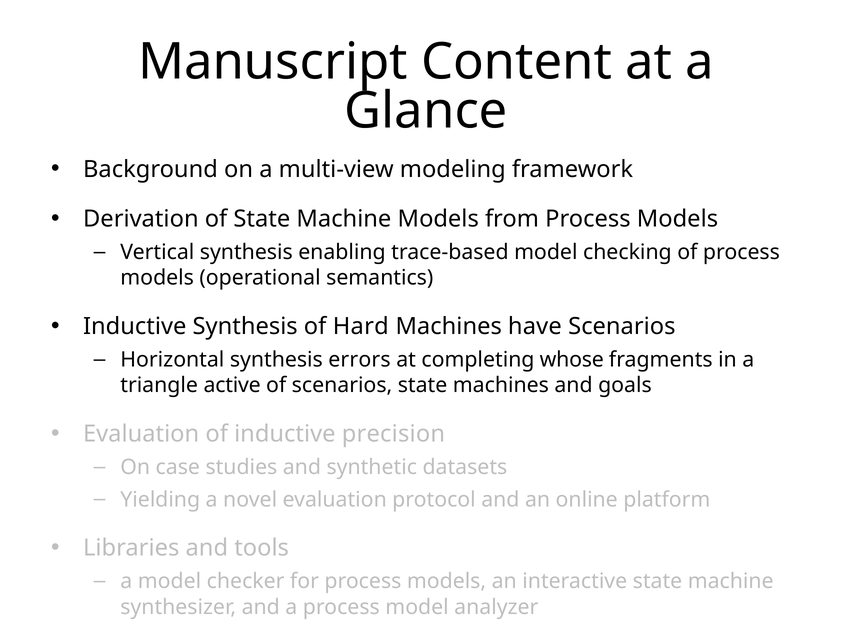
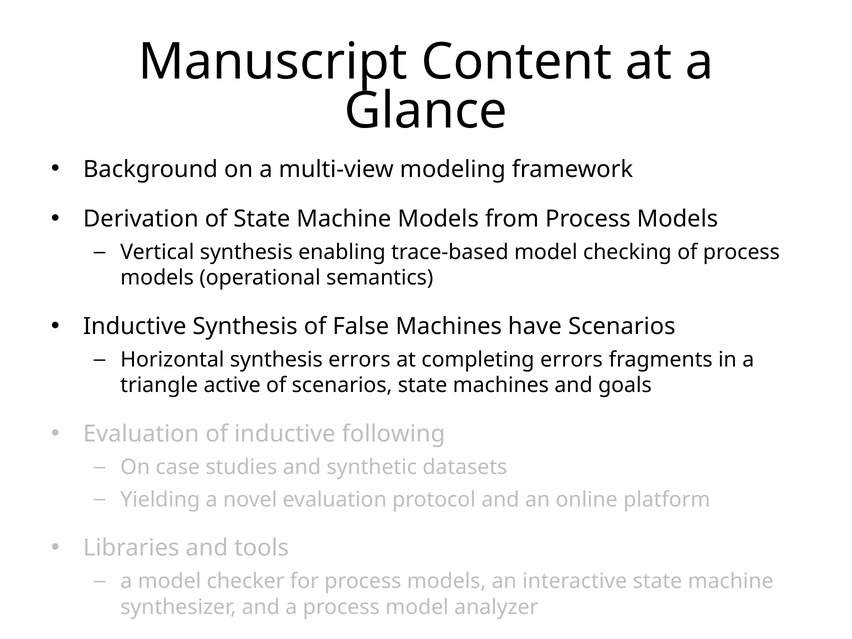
Hard: Hard -> False
completing whose: whose -> errors
precision: precision -> following
